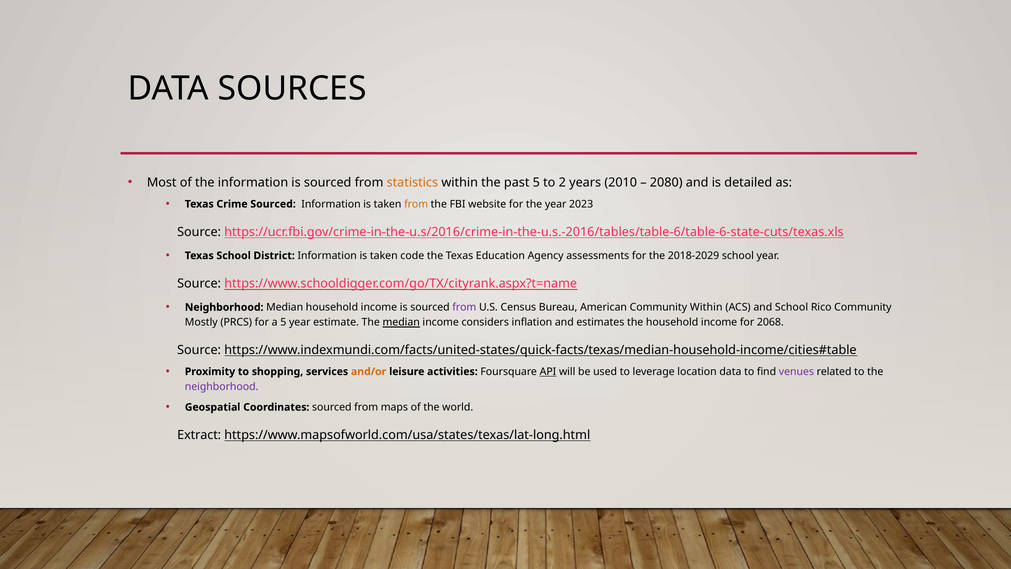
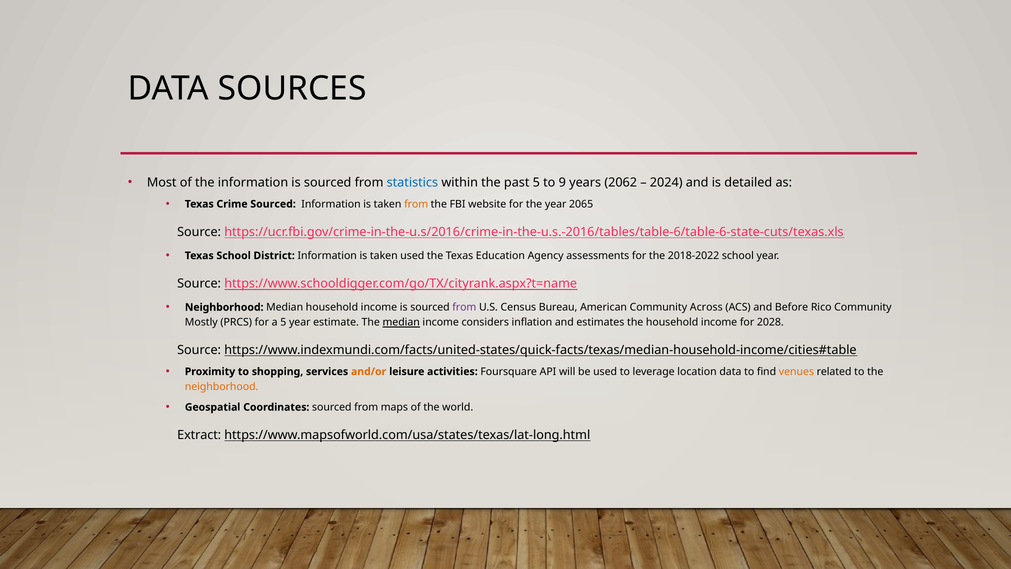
statistics colour: orange -> blue
2: 2 -> 9
2010: 2010 -> 2062
2080: 2080 -> 2024
2023: 2023 -> 2065
taken code: code -> used
2018-2029: 2018-2029 -> 2018-2022
Community Within: Within -> Across
and School: School -> Before
2068: 2068 -> 2028
API underline: present -> none
venues colour: purple -> orange
neighborhood at (222, 387) colour: purple -> orange
